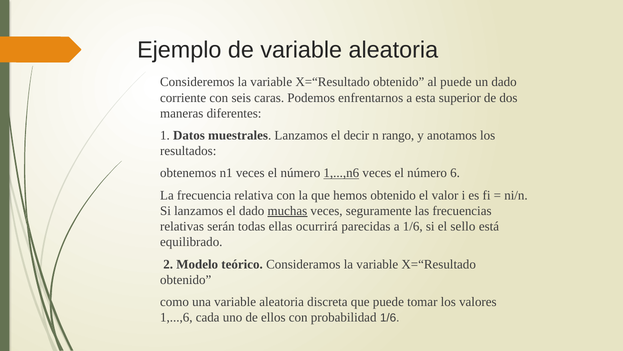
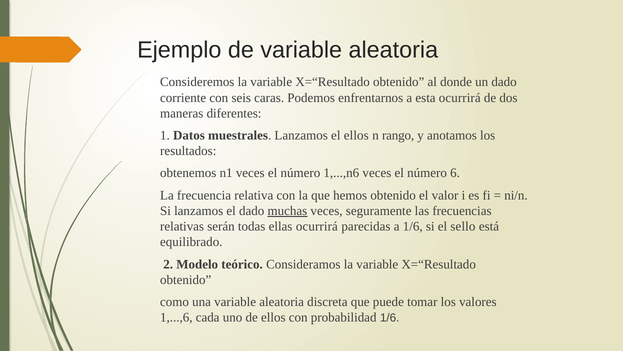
al puede: puede -> donde
esta superior: superior -> ocurrirá
el decir: decir -> ellos
1,...,n6 underline: present -> none
